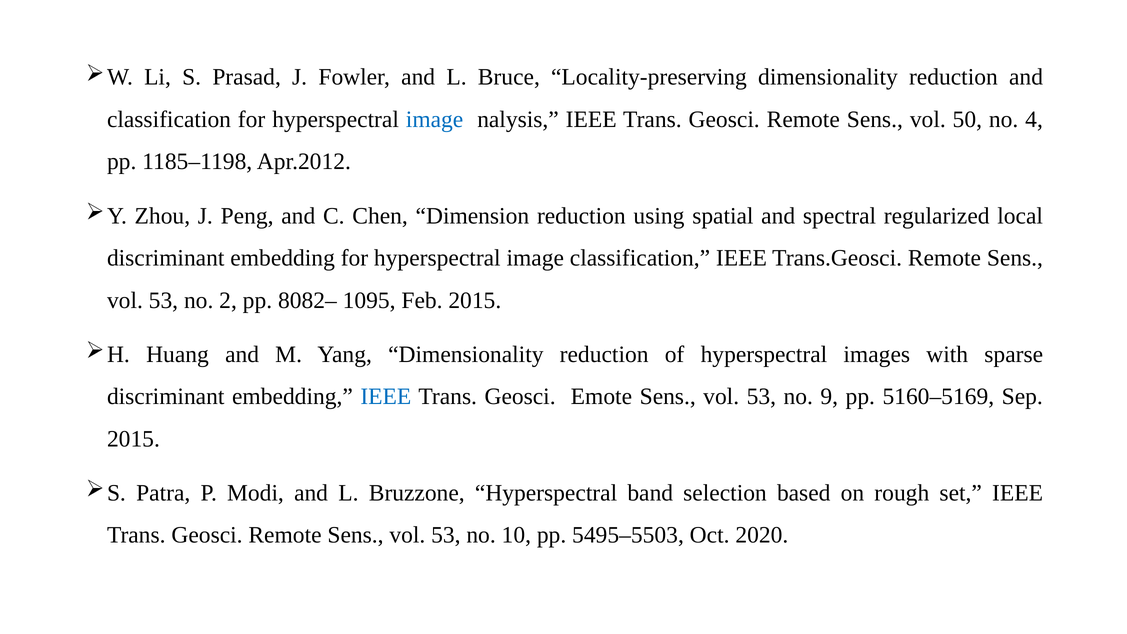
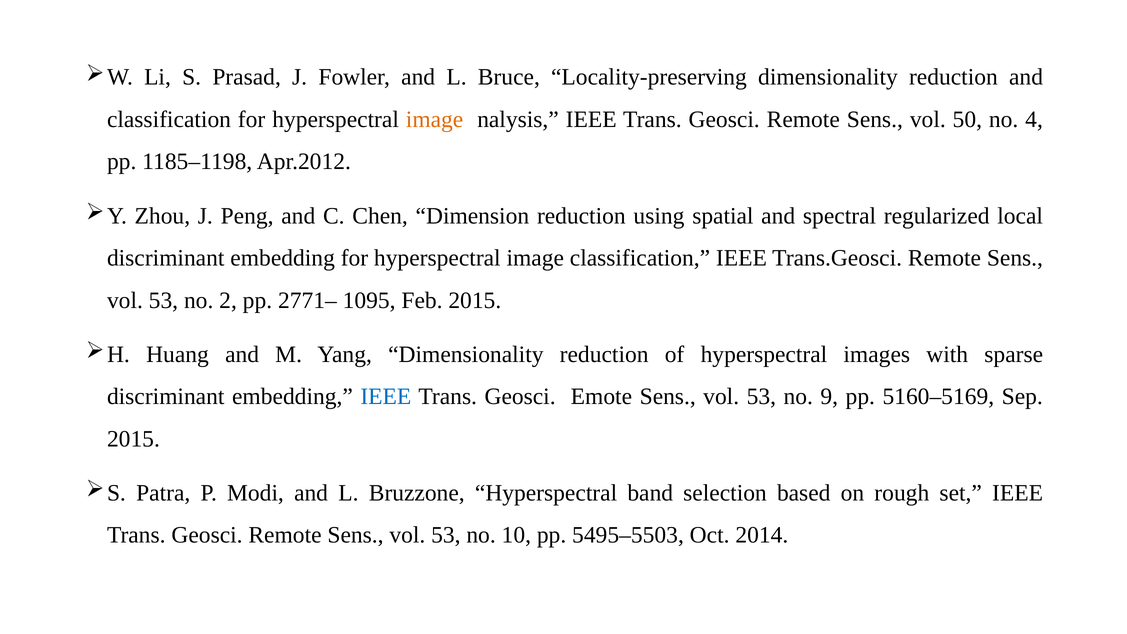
image at (435, 119) colour: blue -> orange
8082–: 8082– -> 2771–
2020: 2020 -> 2014
